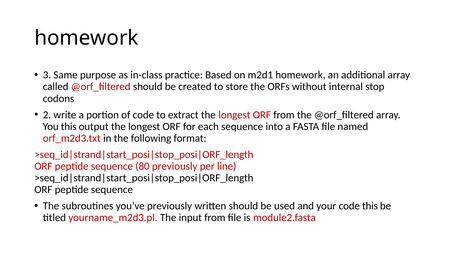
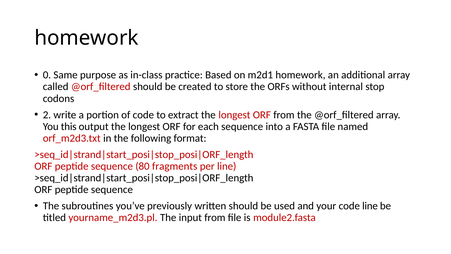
3: 3 -> 0
80 previously: previously -> fragments
code this: this -> line
